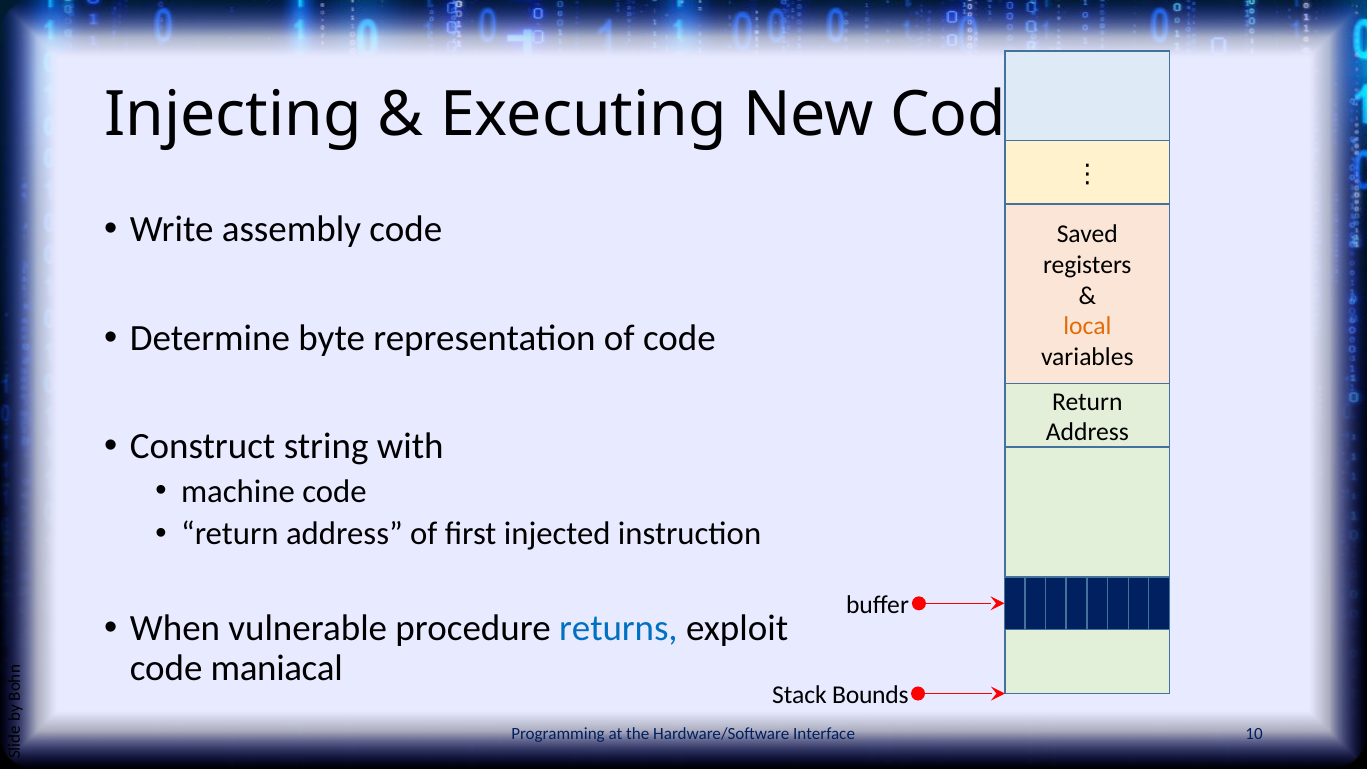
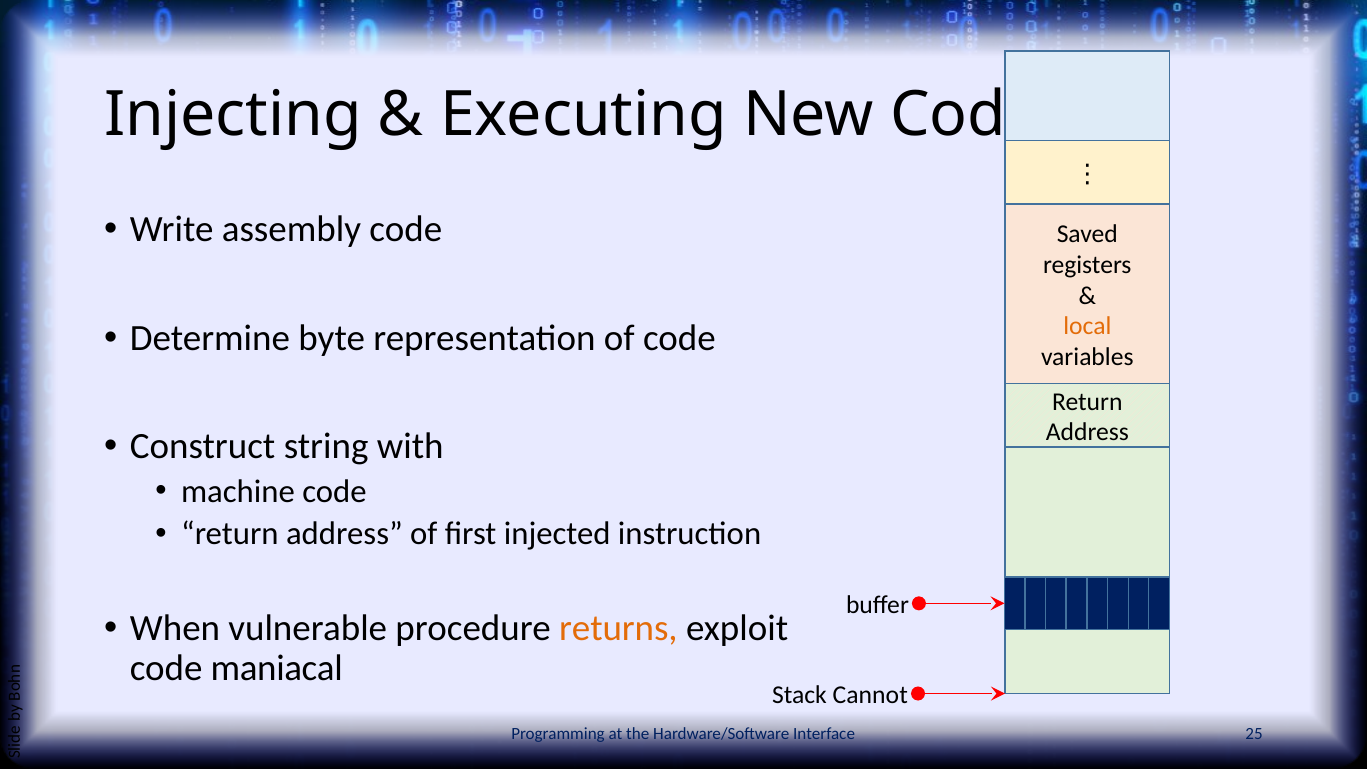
returns colour: blue -> orange
Bounds: Bounds -> Cannot
10: 10 -> 25
